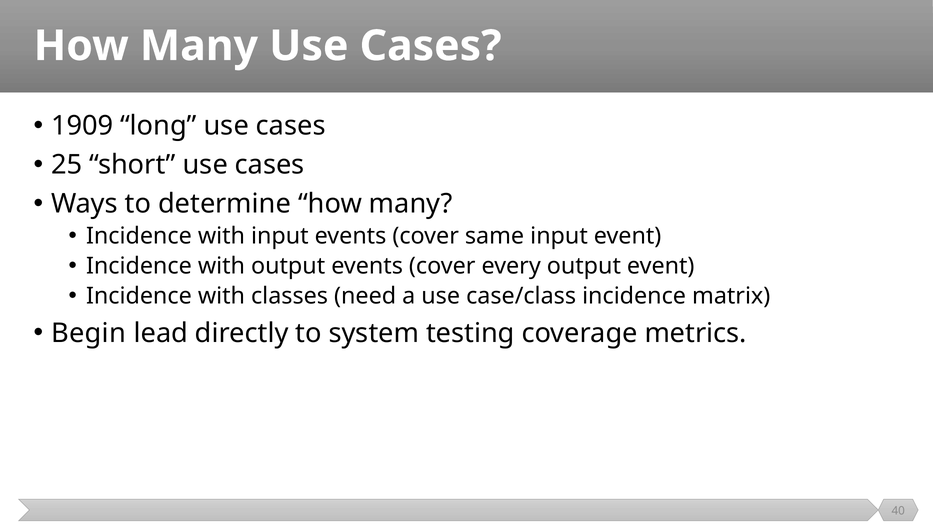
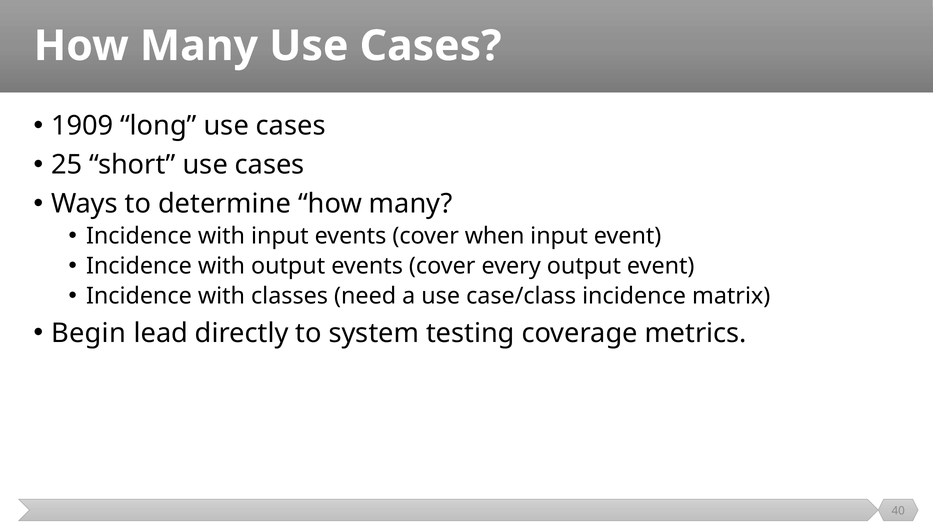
same: same -> when
